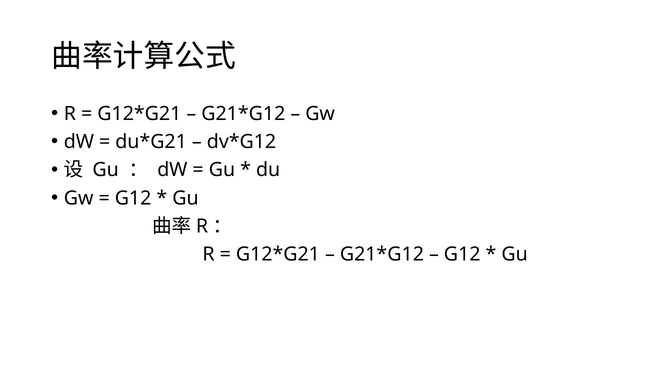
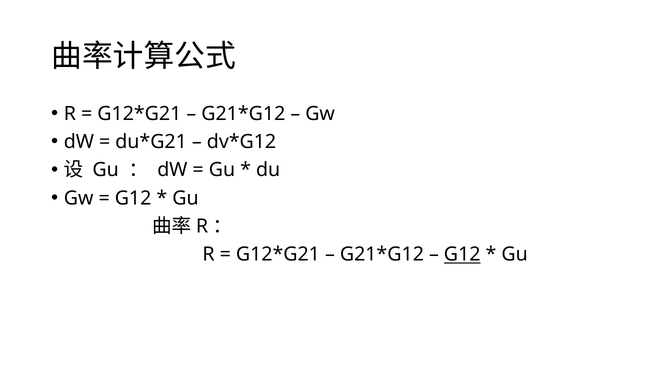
G12 at (462, 254) underline: none -> present
